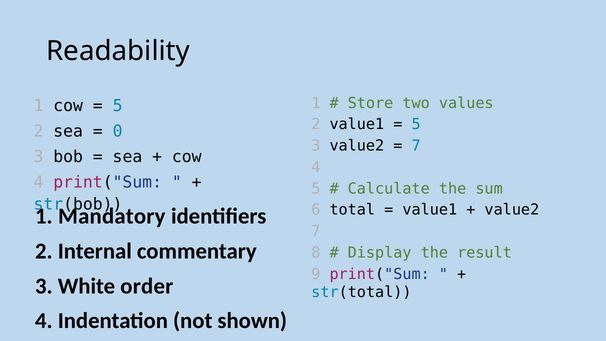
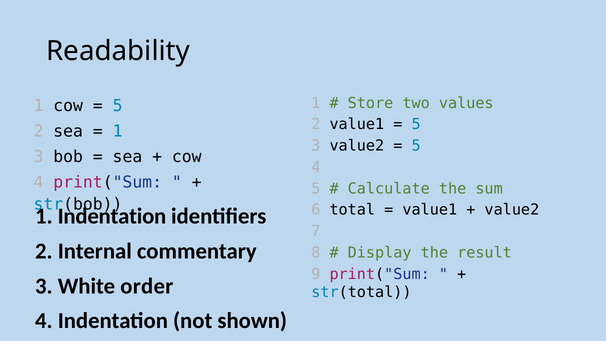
0 at (118, 132): 0 -> 1
7 at (416, 146): 7 -> 5
1 Mandatory: Mandatory -> Indentation
